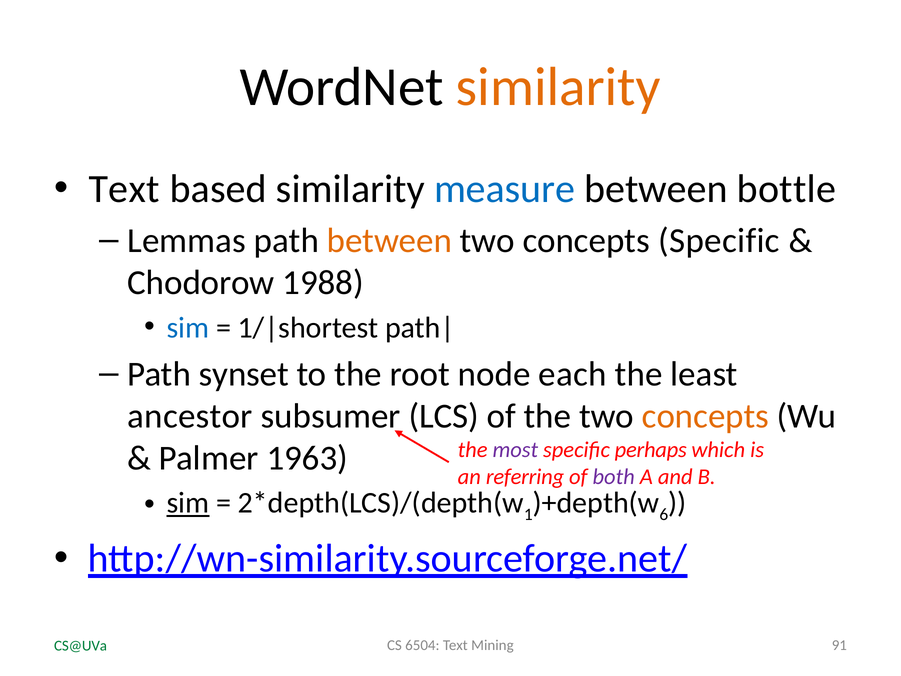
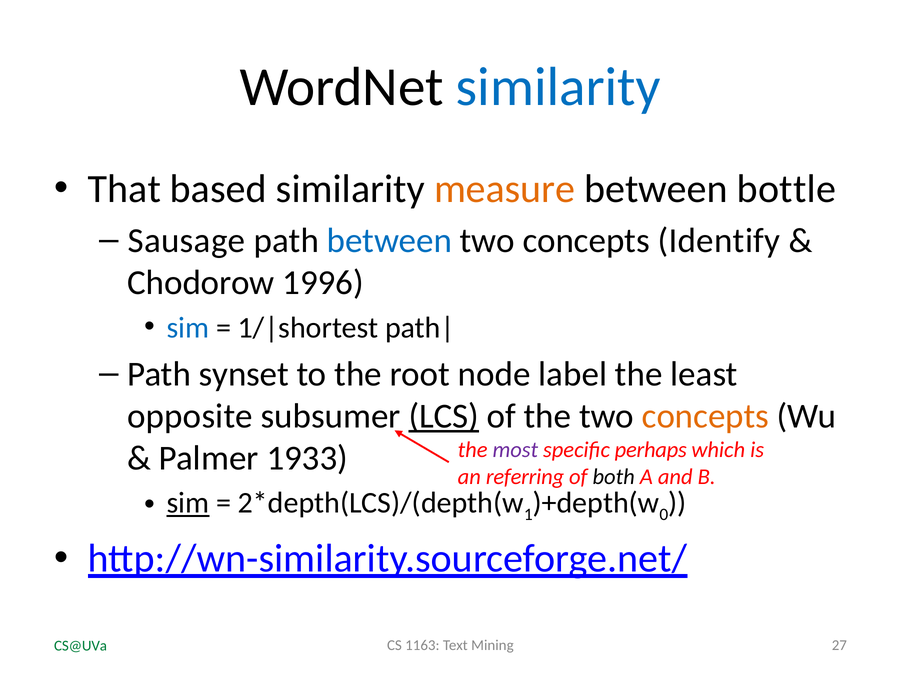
similarity at (558, 87) colour: orange -> blue
Text at (124, 189): Text -> That
measure colour: blue -> orange
Lemmas: Lemmas -> Sausage
between at (389, 241) colour: orange -> blue
concepts Specific: Specific -> Identify
1988: 1988 -> 1996
each: each -> label
ancestor: ancestor -> opposite
LCS underline: none -> present
1963: 1963 -> 1933
both colour: purple -> black
6: 6 -> 0
6504: 6504 -> 1163
91: 91 -> 27
